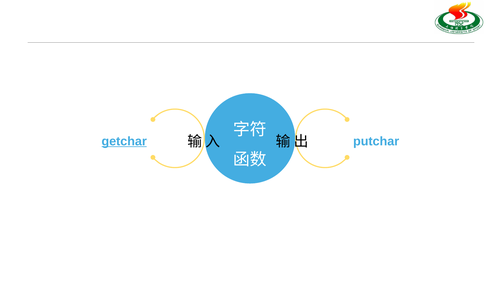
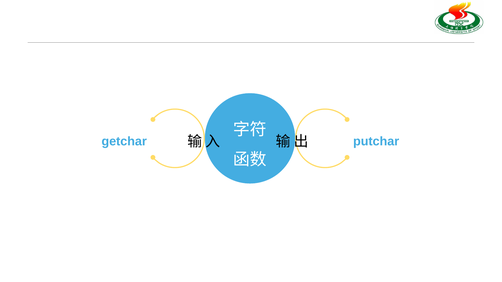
getchar underline: present -> none
